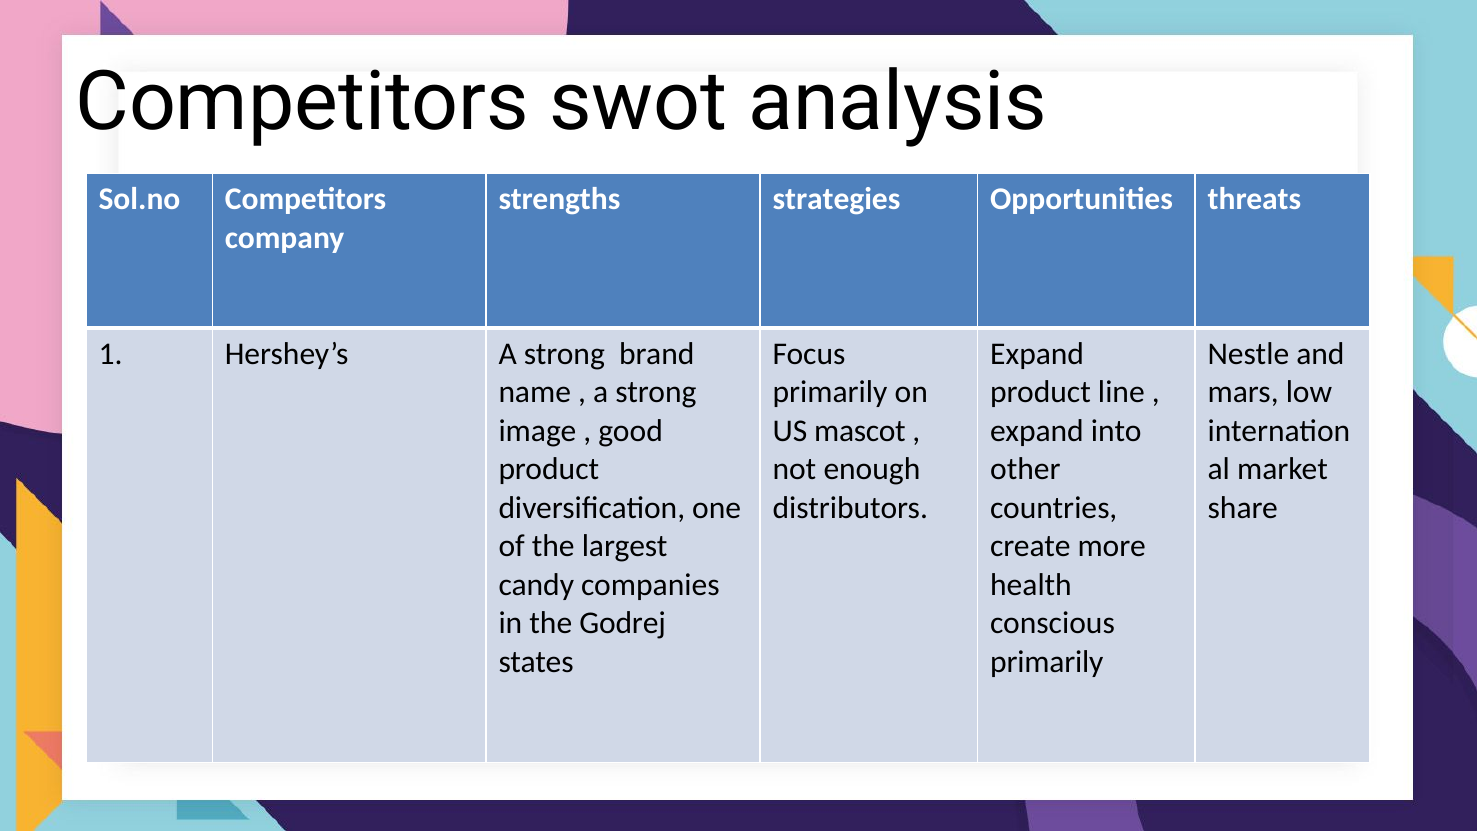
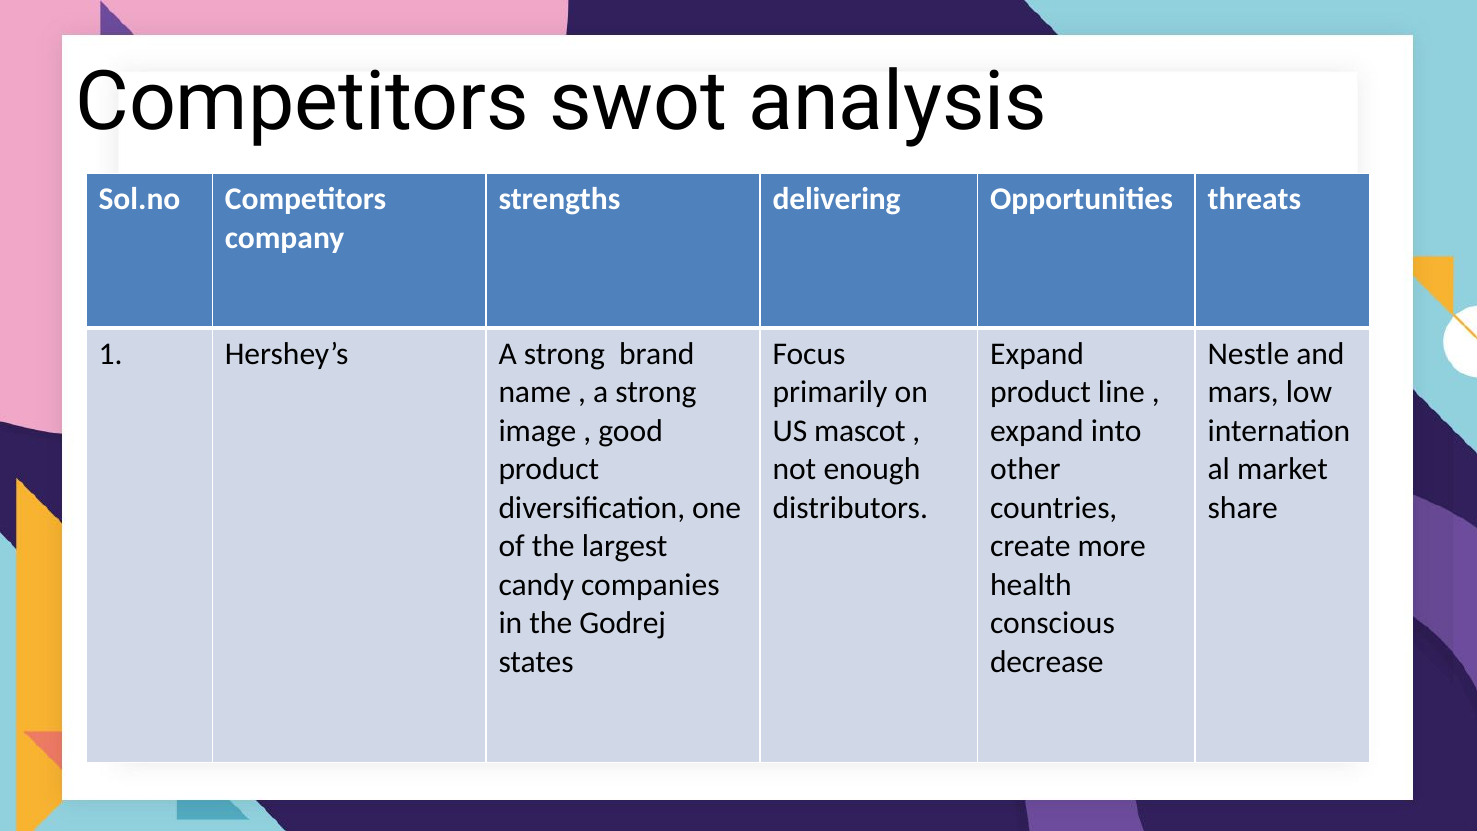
strategies: strategies -> delivering
primarily at (1047, 662): primarily -> decrease
